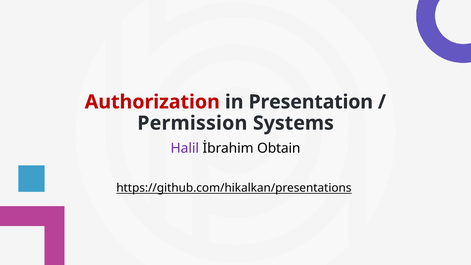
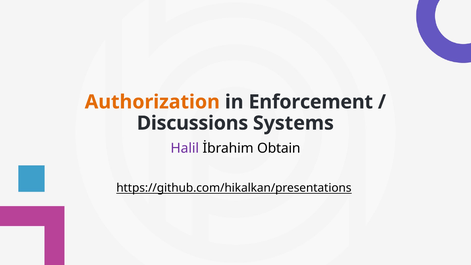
Authorization colour: red -> orange
Presentation: Presentation -> Enforcement
Permission: Permission -> Discussions
